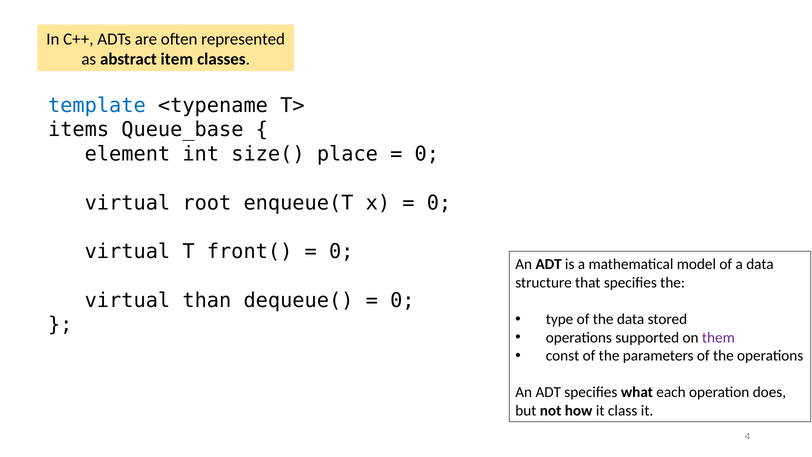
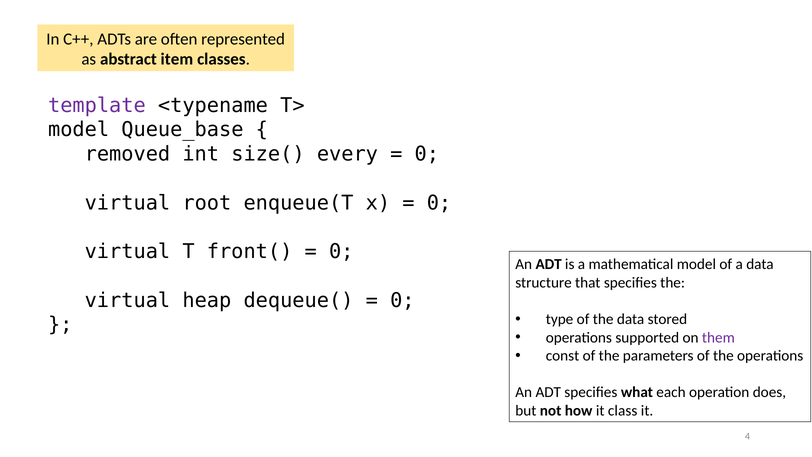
template colour: blue -> purple
items at (79, 130): items -> model
element: element -> removed
place: place -> every
than: than -> heap
